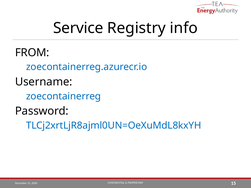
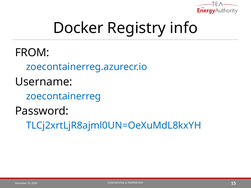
Service: Service -> Docker
